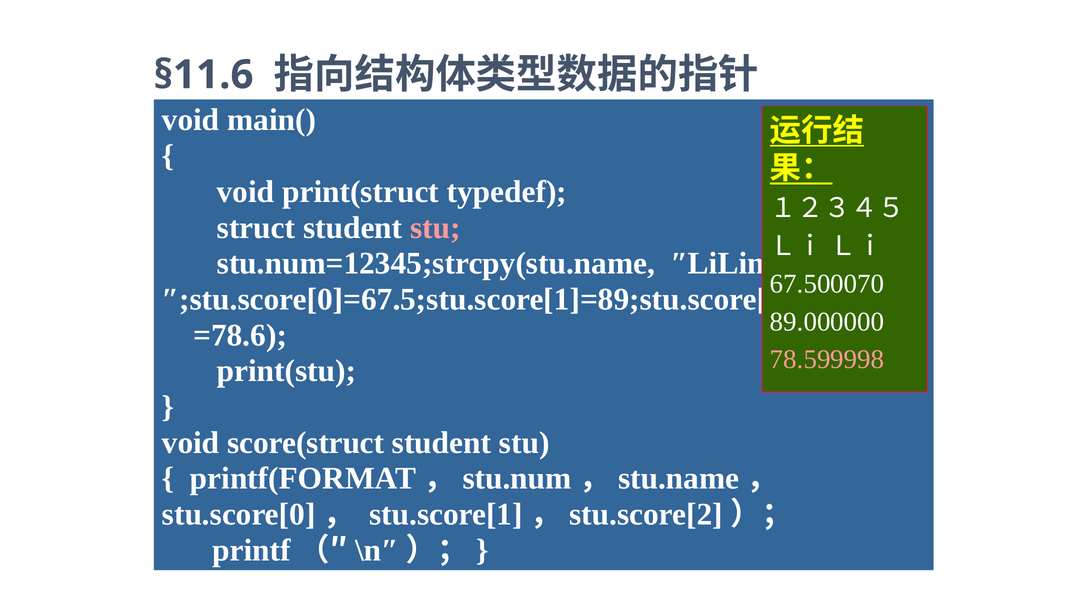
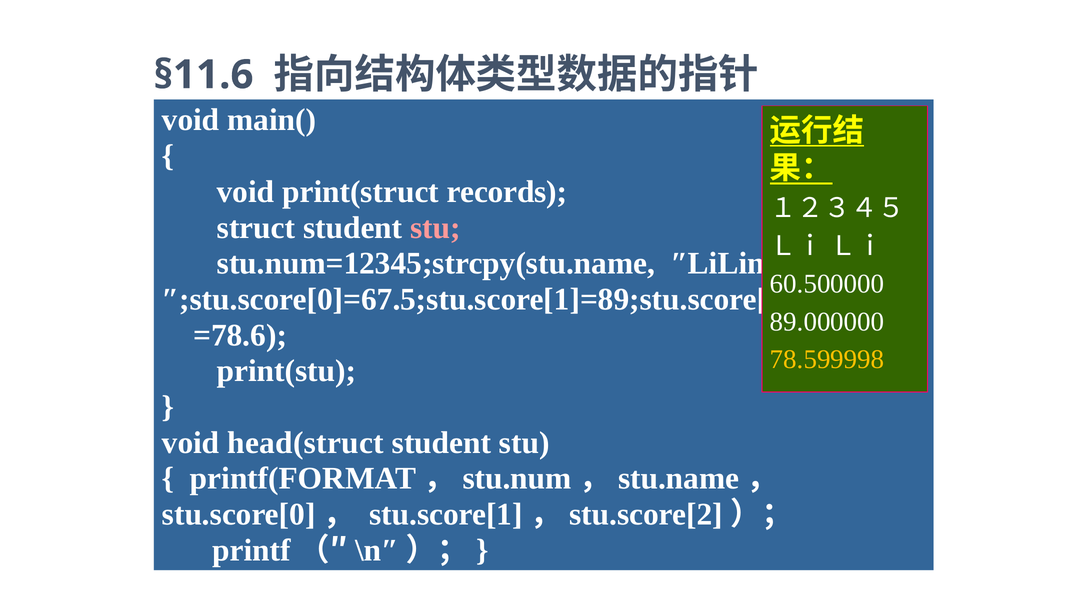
typedef: typedef -> records
67.500070: 67.500070 -> 60.500000
78.599998 colour: pink -> yellow
score(struct: score(struct -> head(struct
